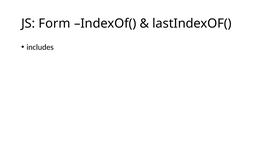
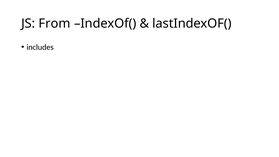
Form: Form -> From
